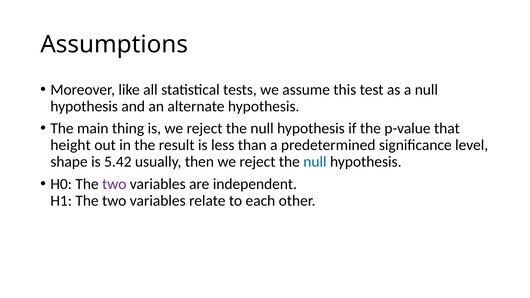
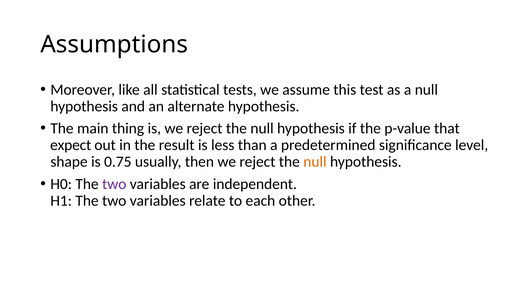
height: height -> expect
5.42: 5.42 -> 0.75
null at (315, 162) colour: blue -> orange
